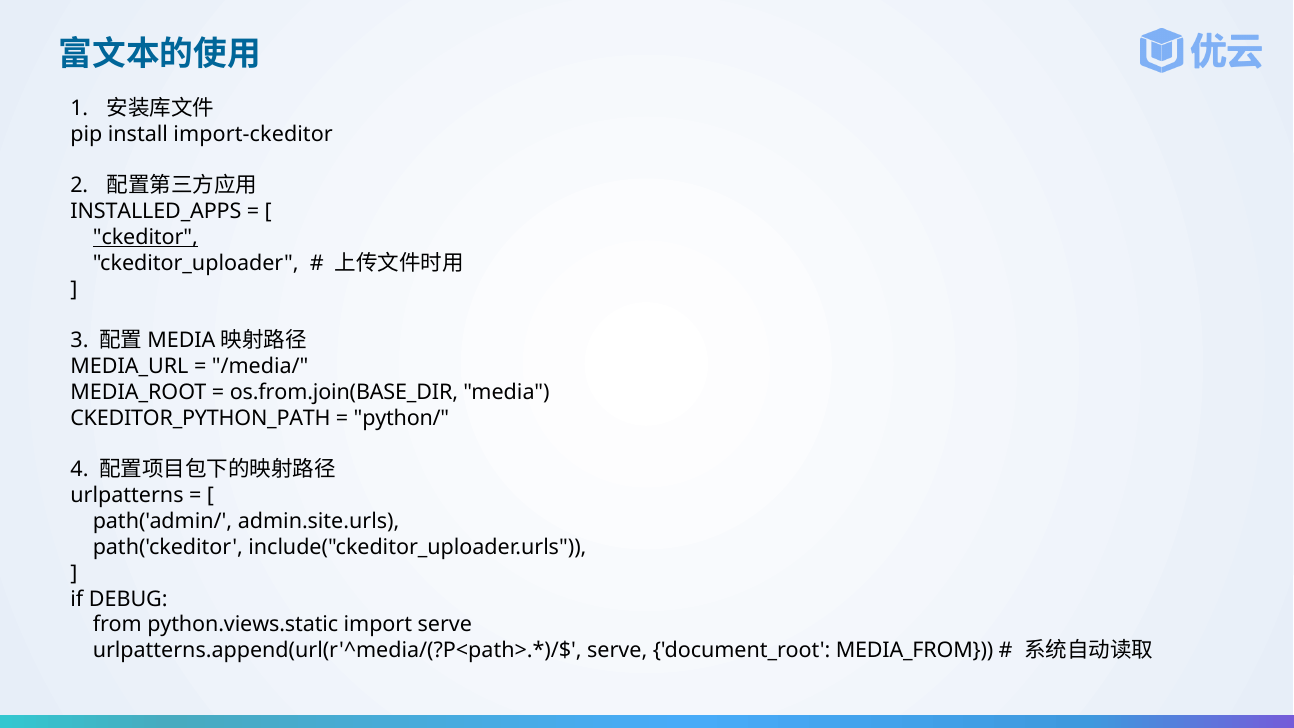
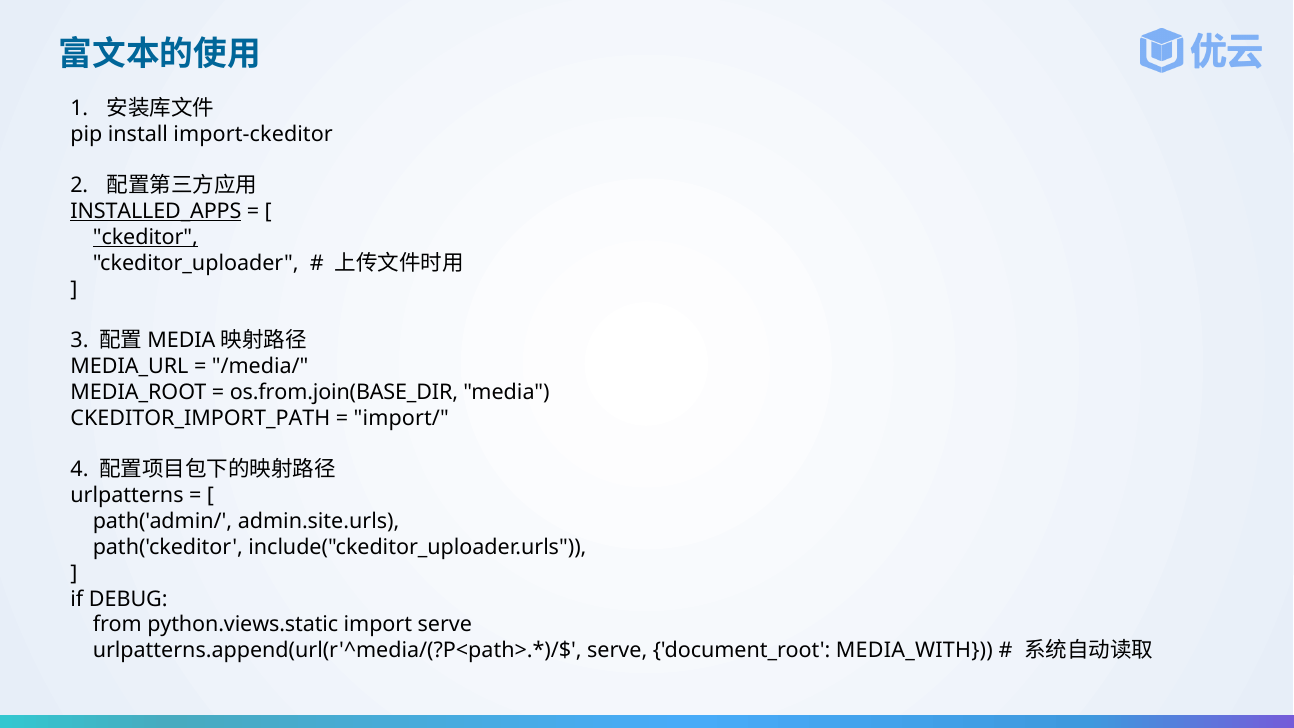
INSTALLED_APPS underline: none -> present
CKEDITOR_PYTHON_PATH: CKEDITOR_PYTHON_PATH -> CKEDITOR_IMPORT_PATH
python/: python/ -> import/
MEDIA_FROM: MEDIA_FROM -> MEDIA_WITH
